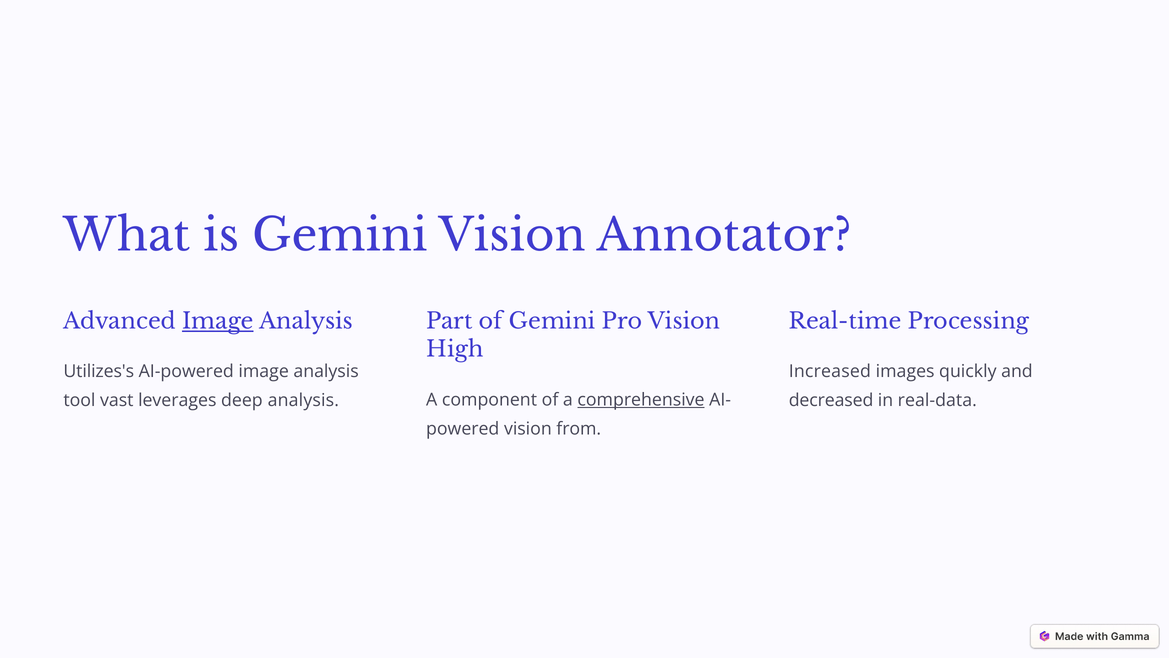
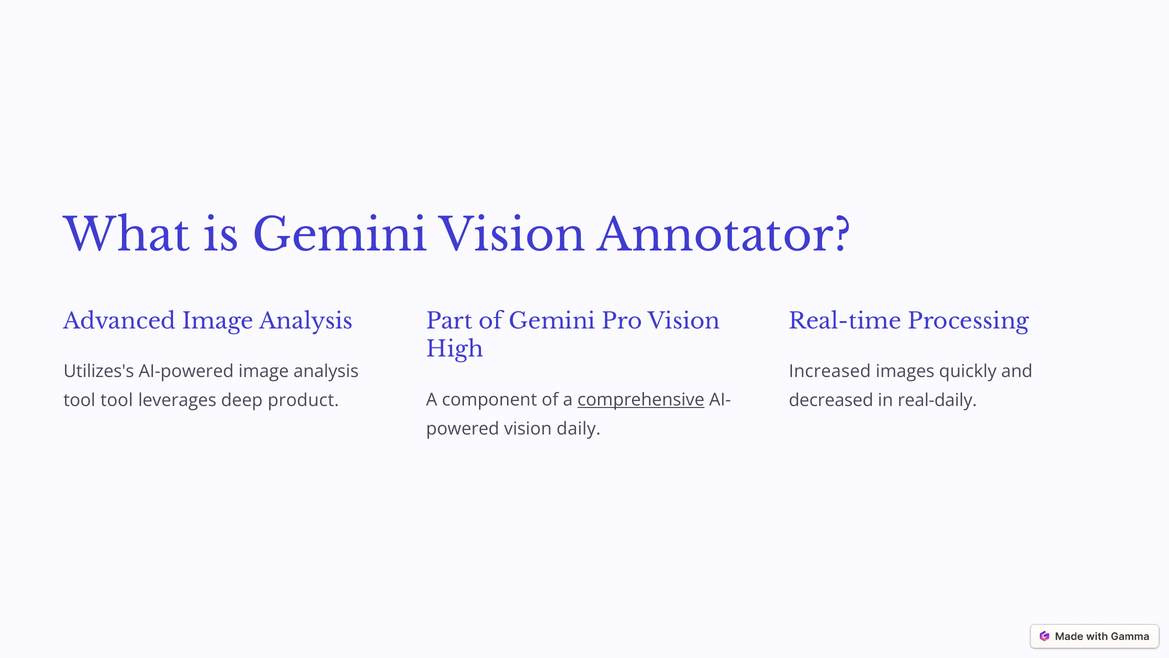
Image at (218, 321) underline: present -> none
tool vast: vast -> tool
deep analysis: analysis -> product
real-data: real-data -> real-daily
from: from -> daily
